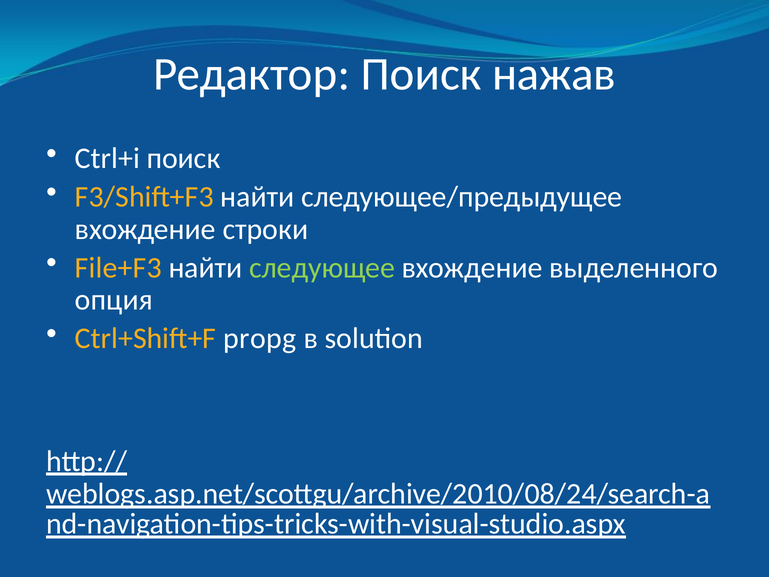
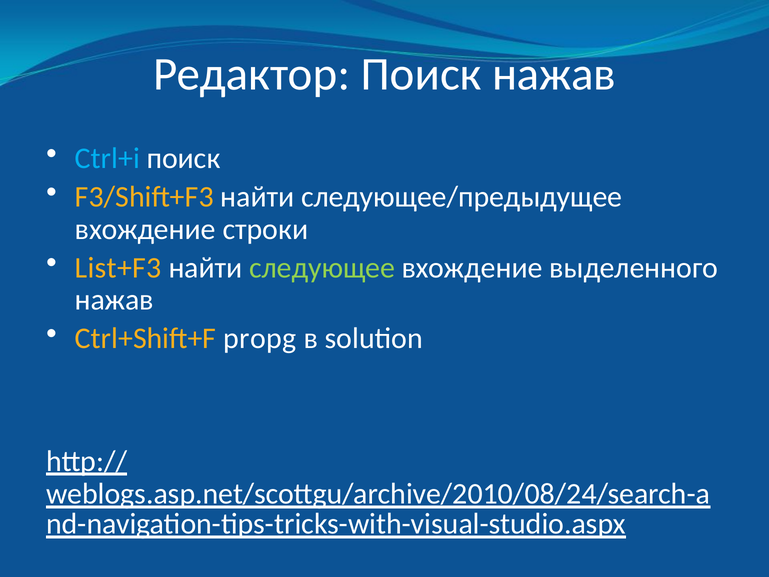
Ctrl+i colour: white -> light blue
File+F3: File+F3 -> List+F3
опция at (114, 300): опция -> нажав
